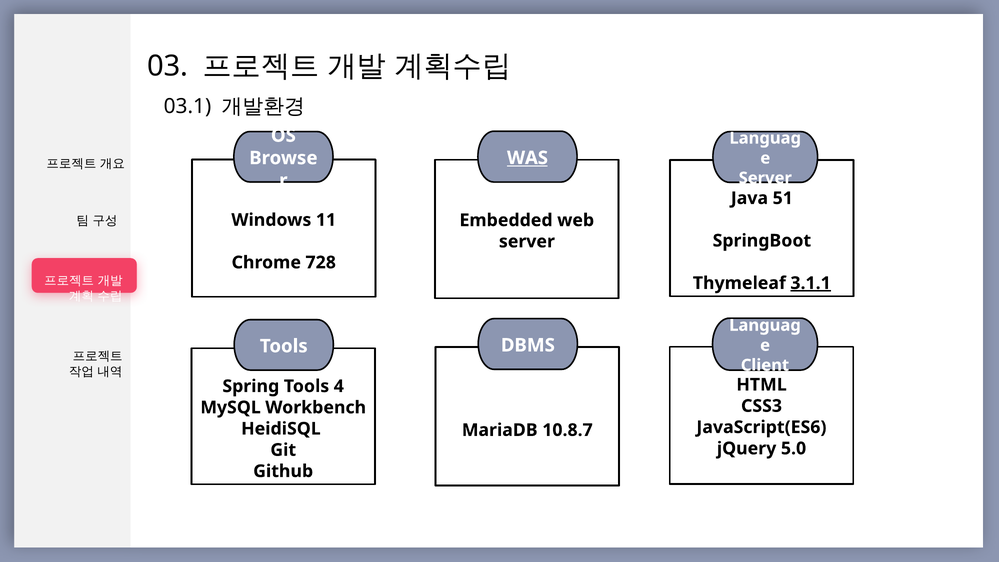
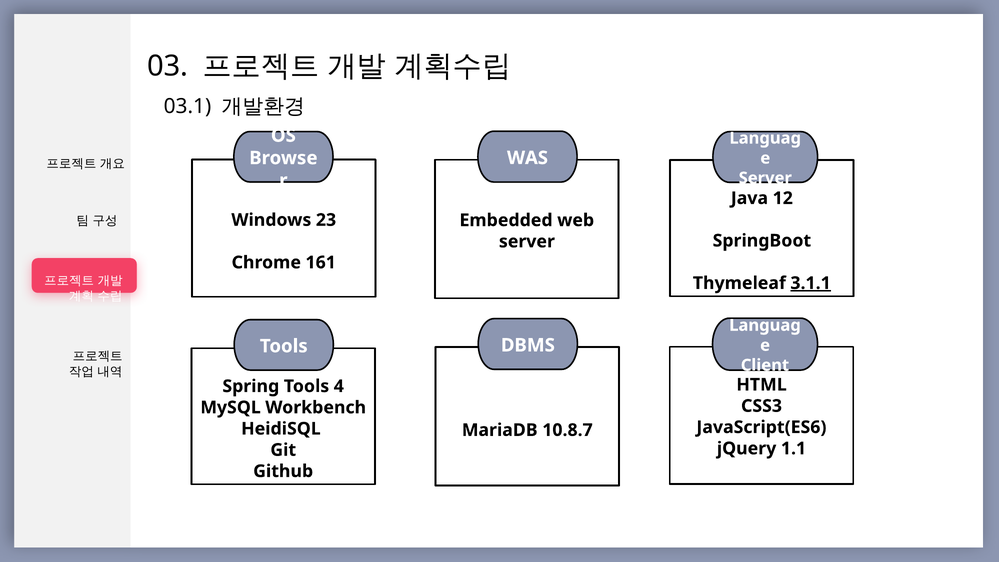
WAS underline: present -> none
51: 51 -> 12
11: 11 -> 23
728: 728 -> 161
5.0: 5.0 -> 1.1
